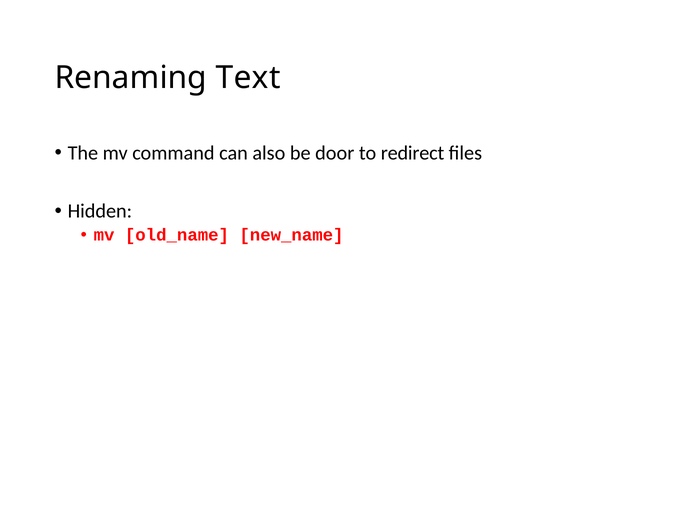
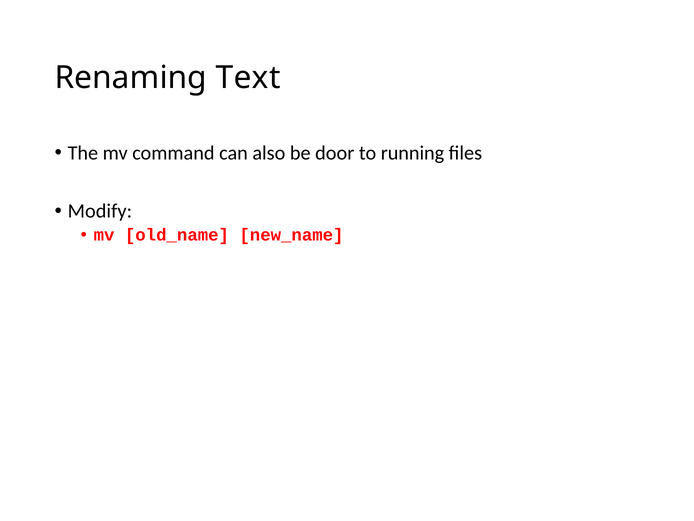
redirect: redirect -> running
Hidden: Hidden -> Modify
